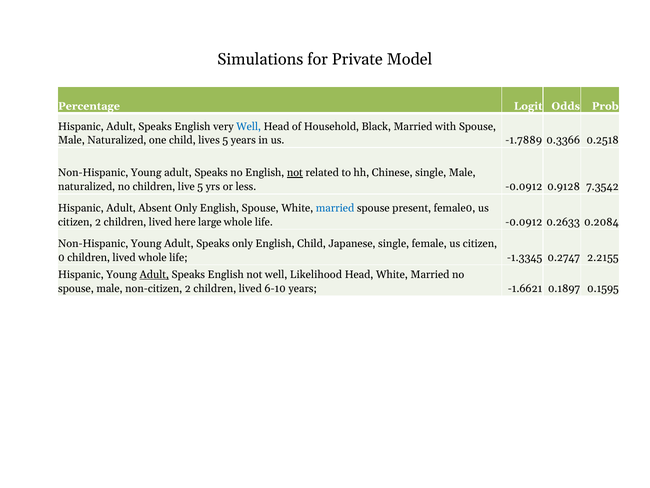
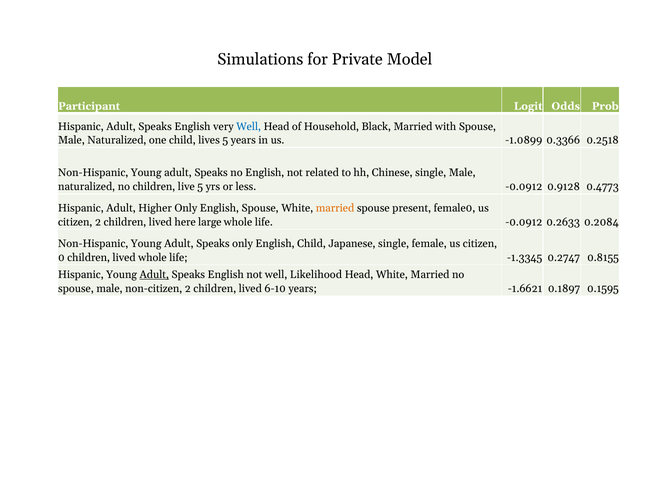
Percentage: Percentage -> Participant
-1.7889: -1.7889 -> -1.0899
not at (295, 173) underline: present -> none
7.3542: 7.3542 -> 0.4773
Absent: Absent -> Higher
married at (335, 208) colour: blue -> orange
2.2155: 2.2155 -> 0.8155
